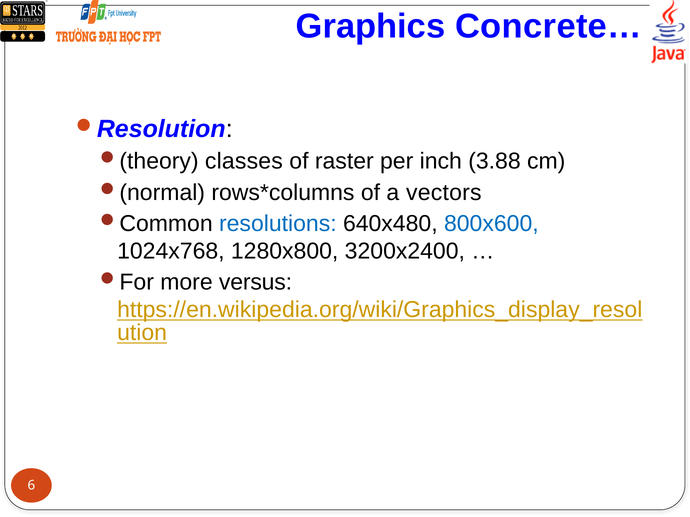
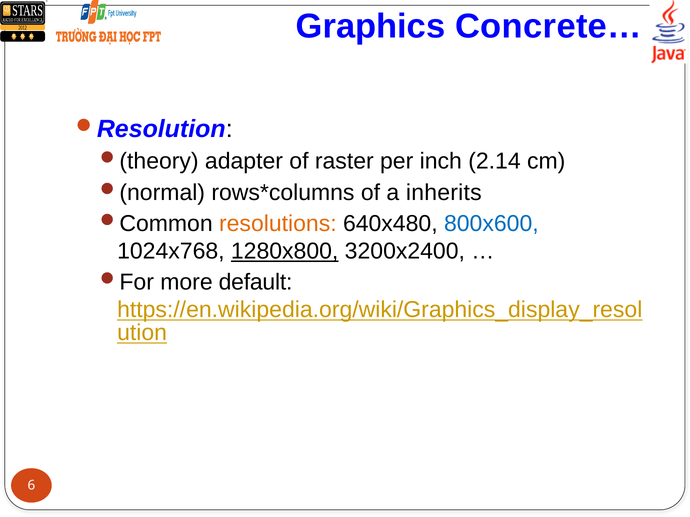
classes: classes -> adapter
3.88: 3.88 -> 2.14
vectors: vectors -> inherits
resolutions colour: blue -> orange
1280x800 underline: none -> present
versus: versus -> default
